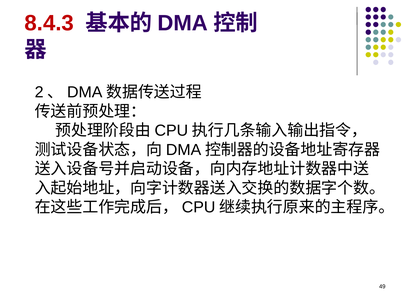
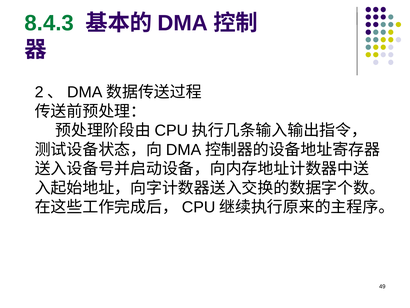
8.4.3 colour: red -> green
